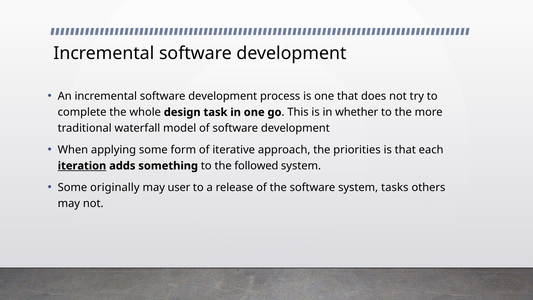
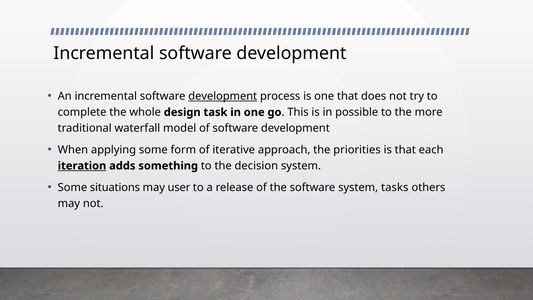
development at (223, 96) underline: none -> present
whether: whether -> possible
followed: followed -> decision
originally: originally -> situations
